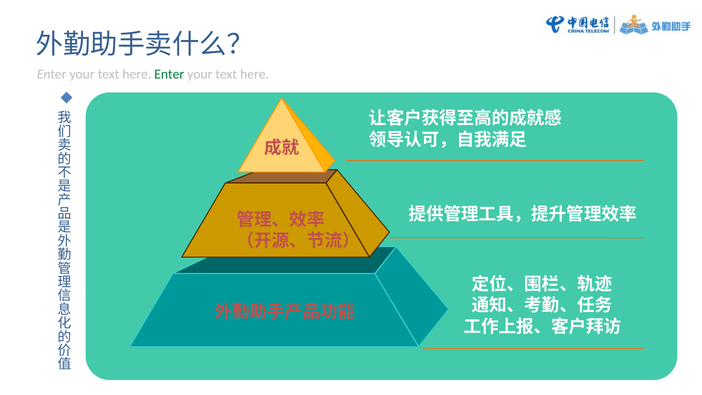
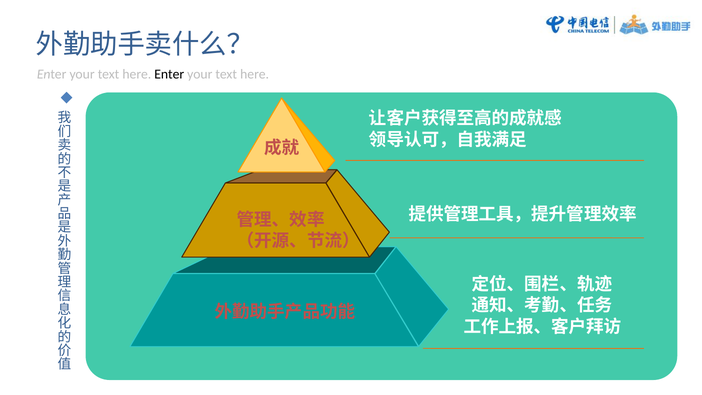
Enter at (169, 74) colour: green -> black
